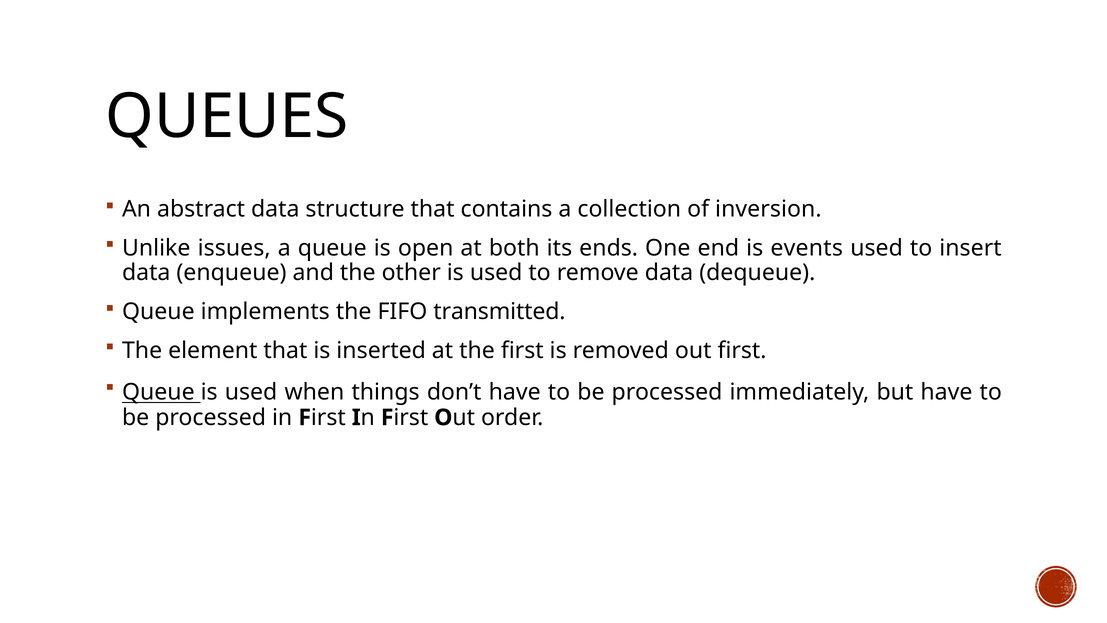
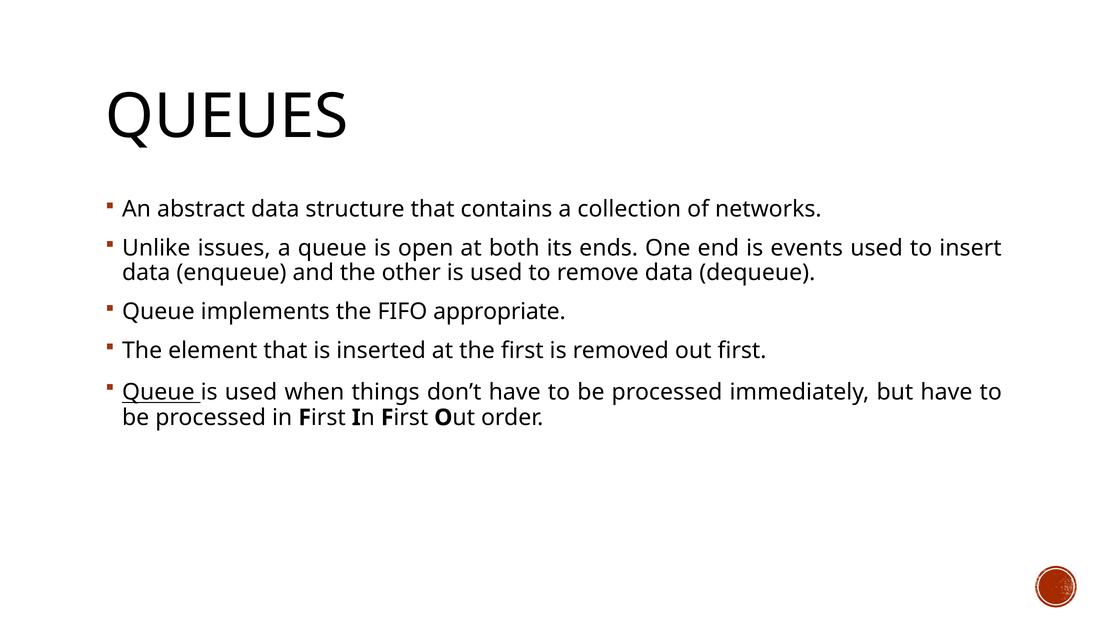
inversion: inversion -> networks
transmitted: transmitted -> appropriate
